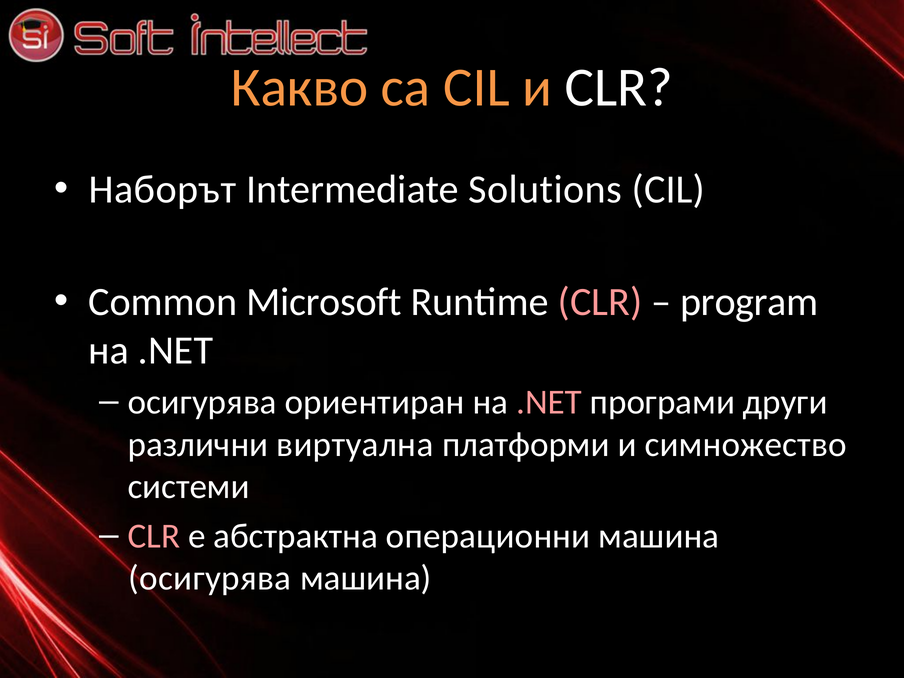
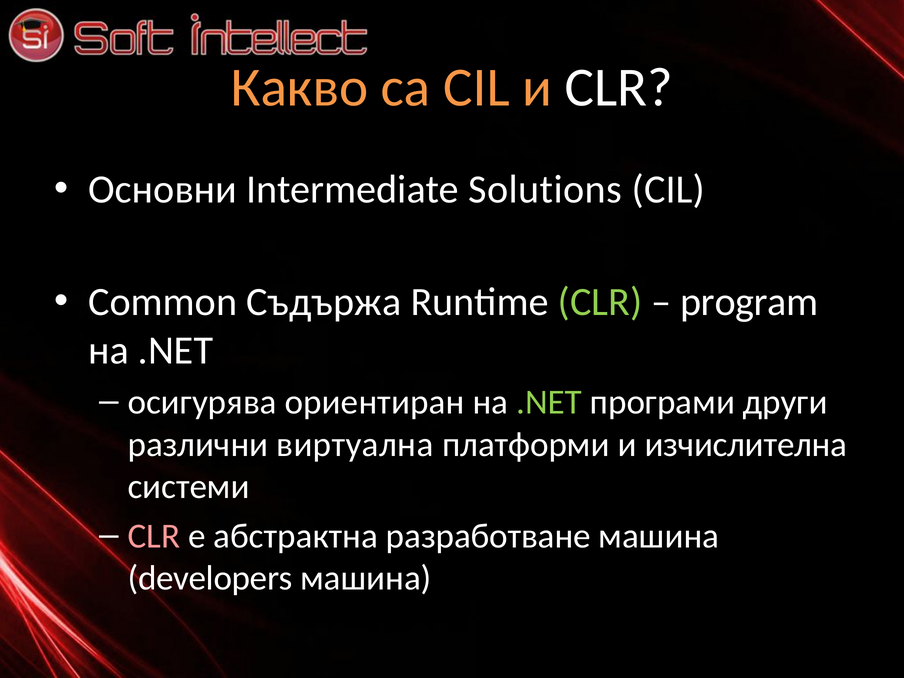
Наборът: Наборът -> Основни
Microsoft: Microsoft -> Съдържа
CLR at (600, 302) colour: pink -> light green
.NET at (549, 402) colour: pink -> light green
симножество: симножество -> изчислителна
операционни: операционни -> разработване
осигурява at (210, 578): осигурява -> developers
